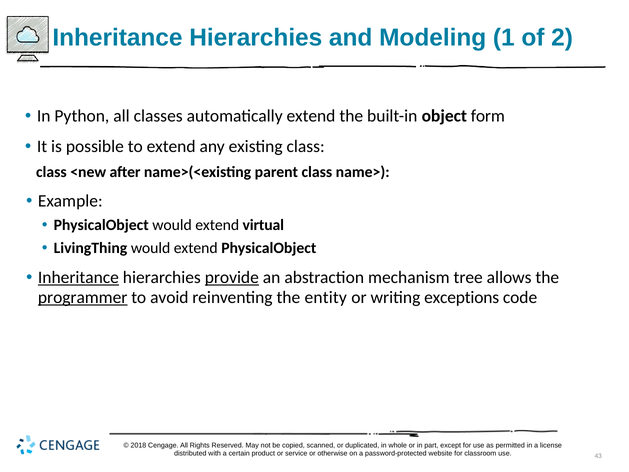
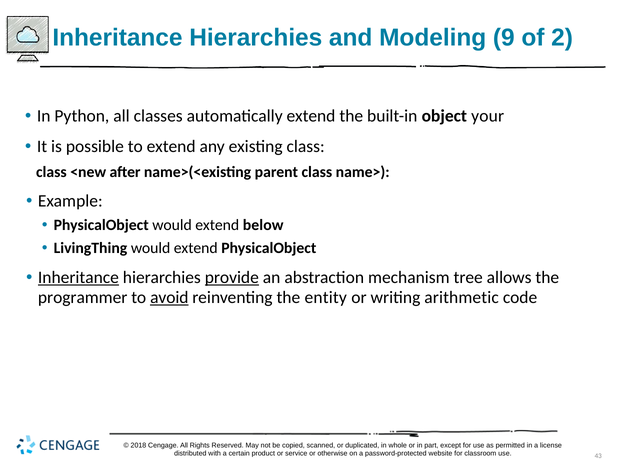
1: 1 -> 9
form: form -> your
virtual: virtual -> below
programmer underline: present -> none
avoid underline: none -> present
exceptions: exceptions -> arithmetic
